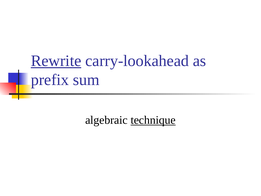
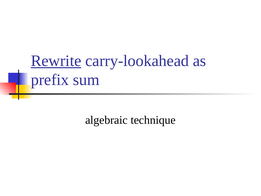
technique underline: present -> none
